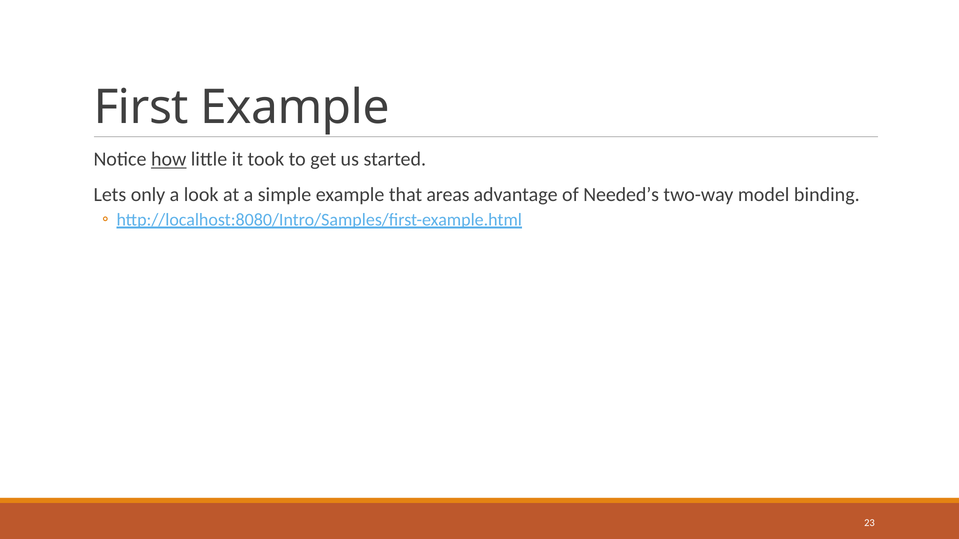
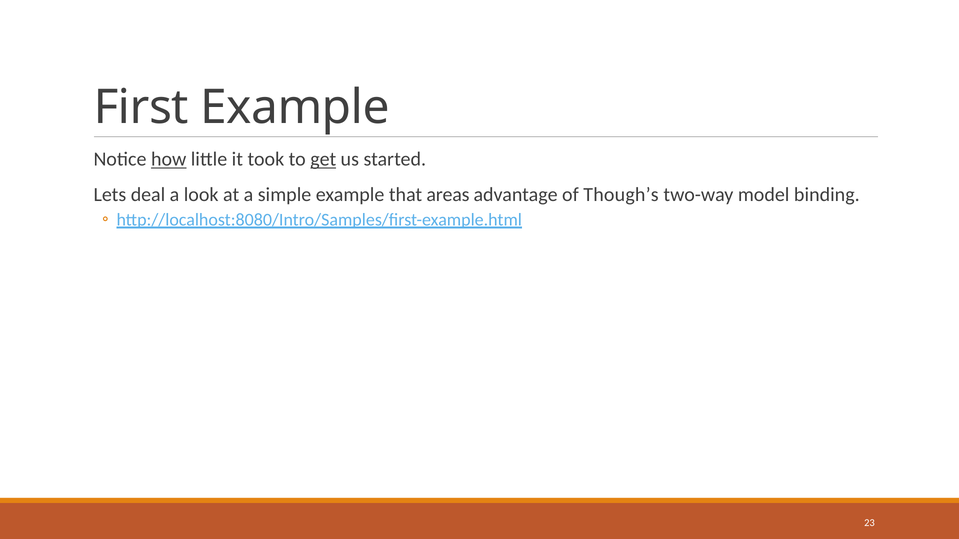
get underline: none -> present
only: only -> deal
Needed’s: Needed’s -> Though’s
